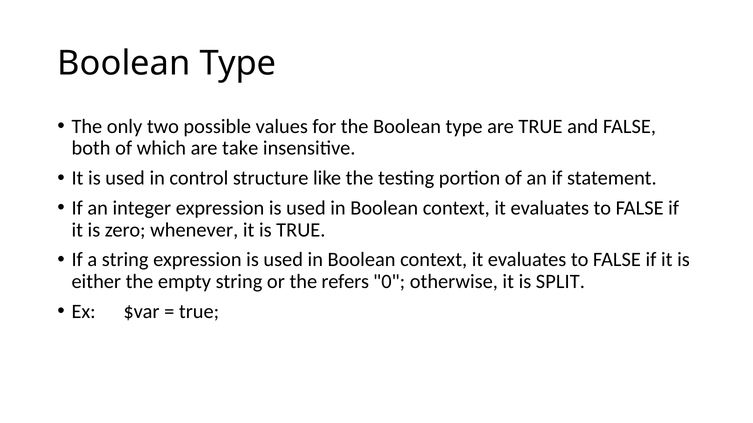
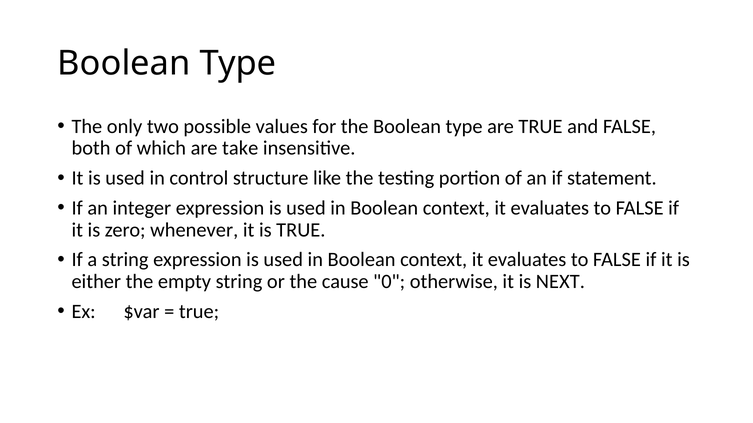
refers: refers -> cause
SPLIT: SPLIT -> NEXT
